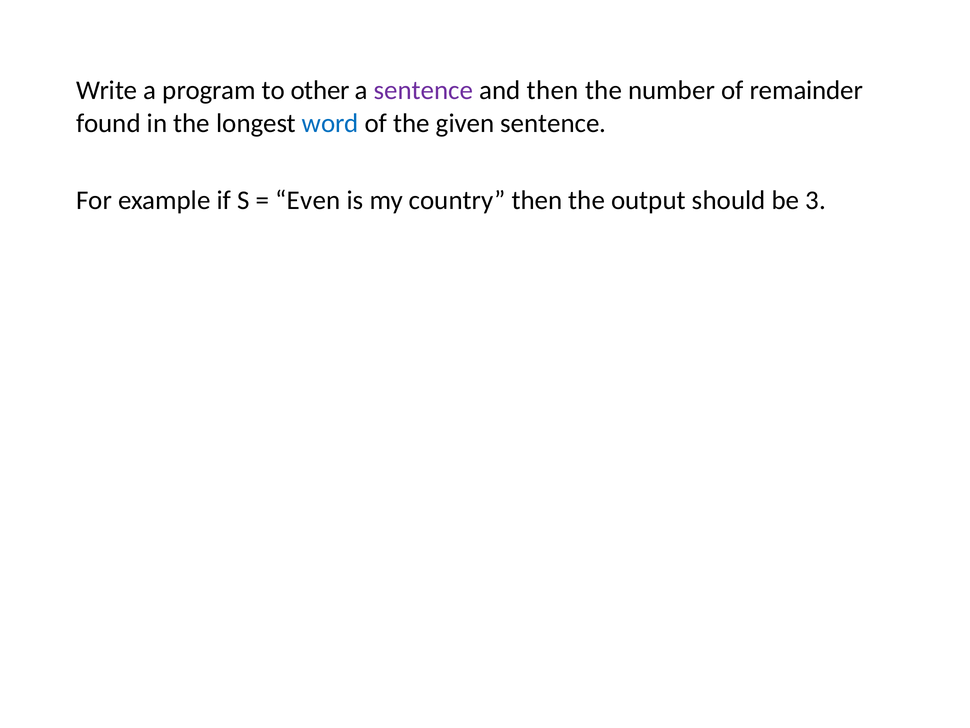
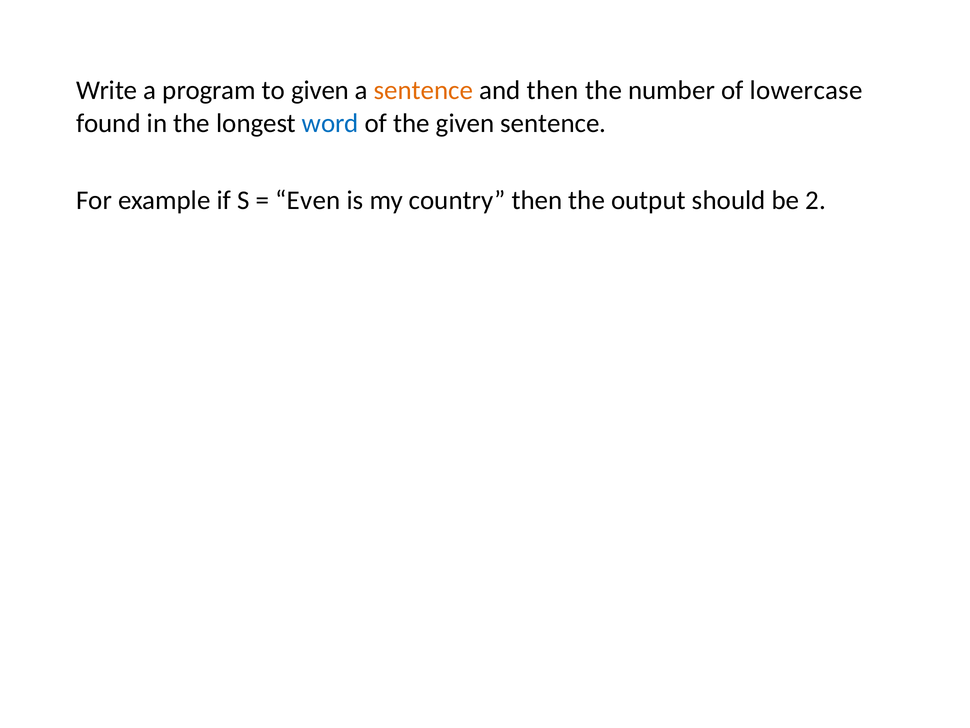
to other: other -> given
sentence at (424, 90) colour: purple -> orange
remainder: remainder -> lowercase
3: 3 -> 2
